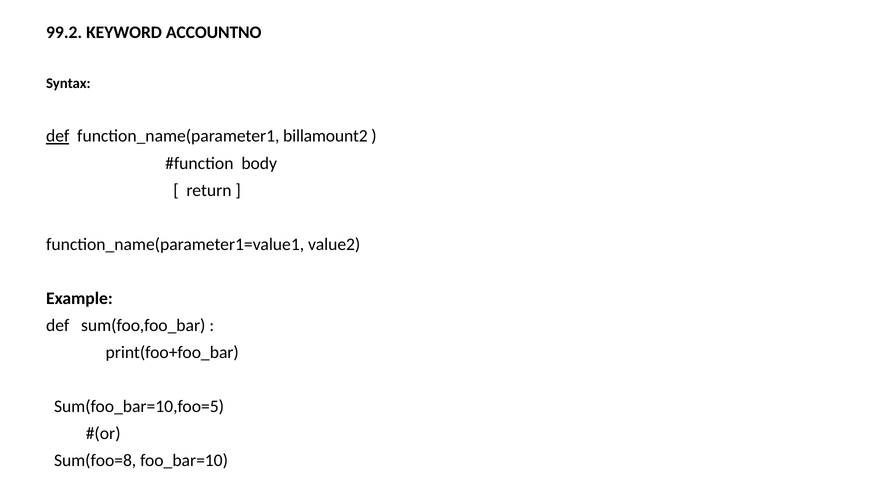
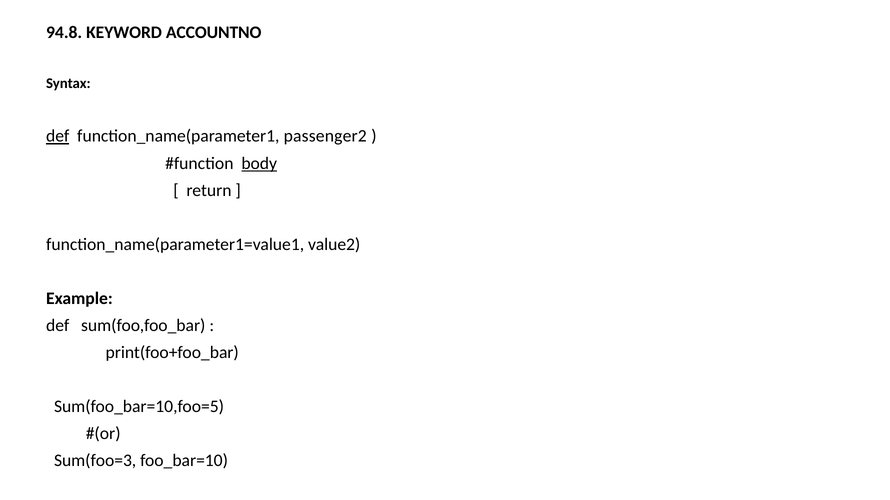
99.2: 99.2 -> 94.8
billamount2: billamount2 -> passenger2
body underline: none -> present
Sum(foo=8: Sum(foo=8 -> Sum(foo=3
